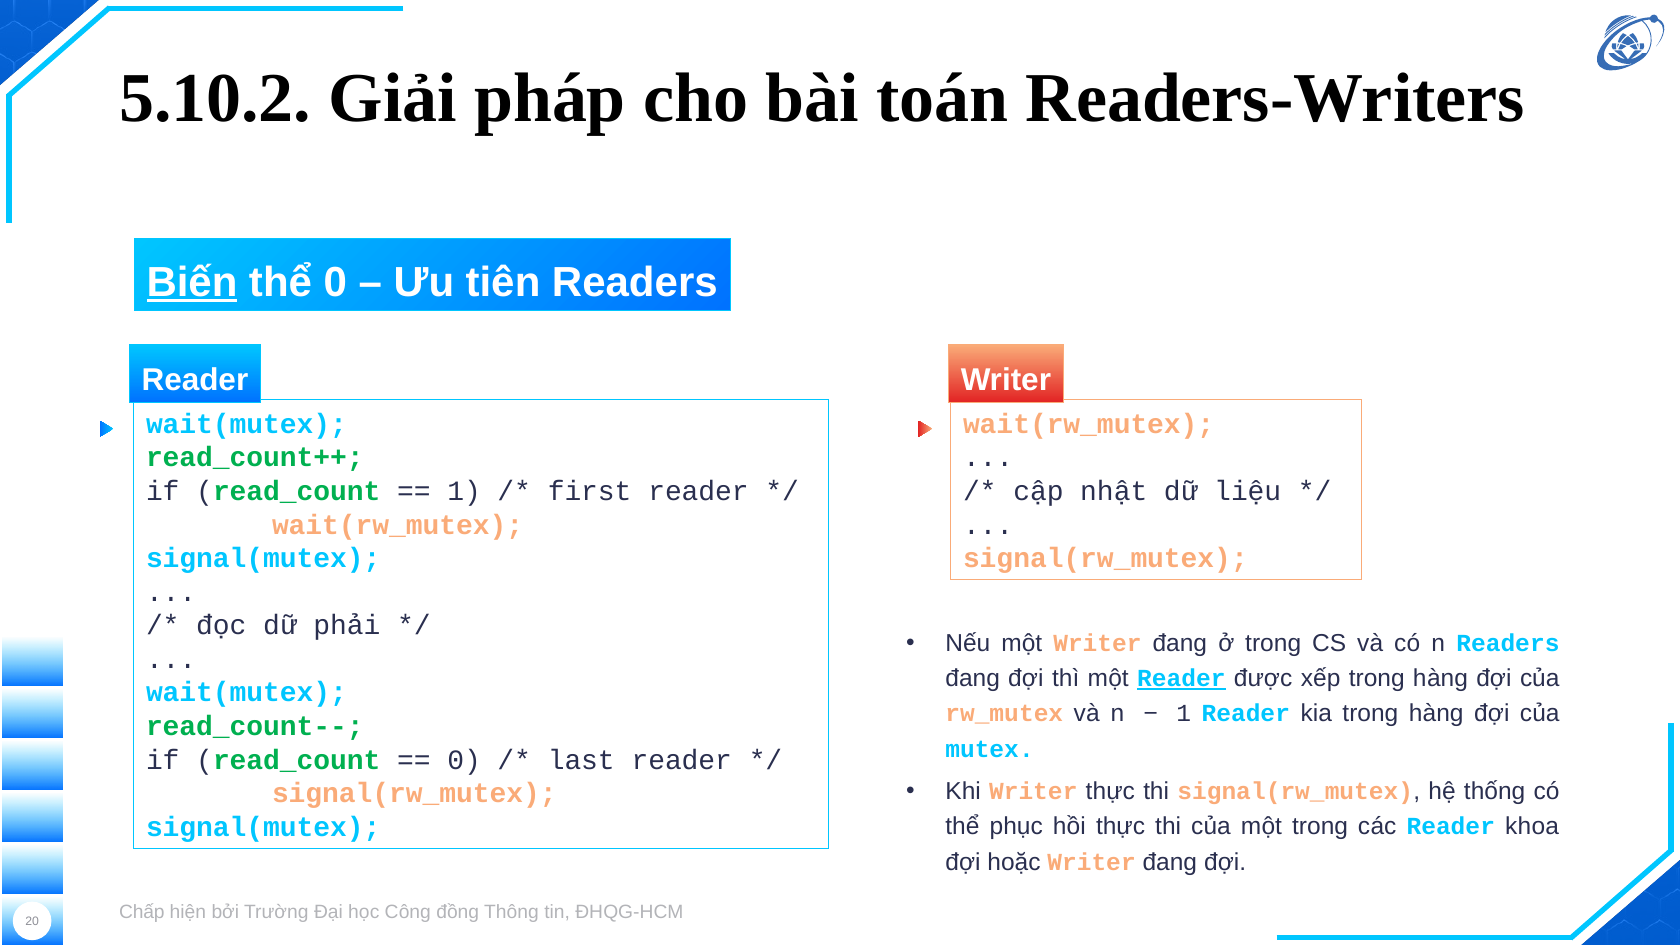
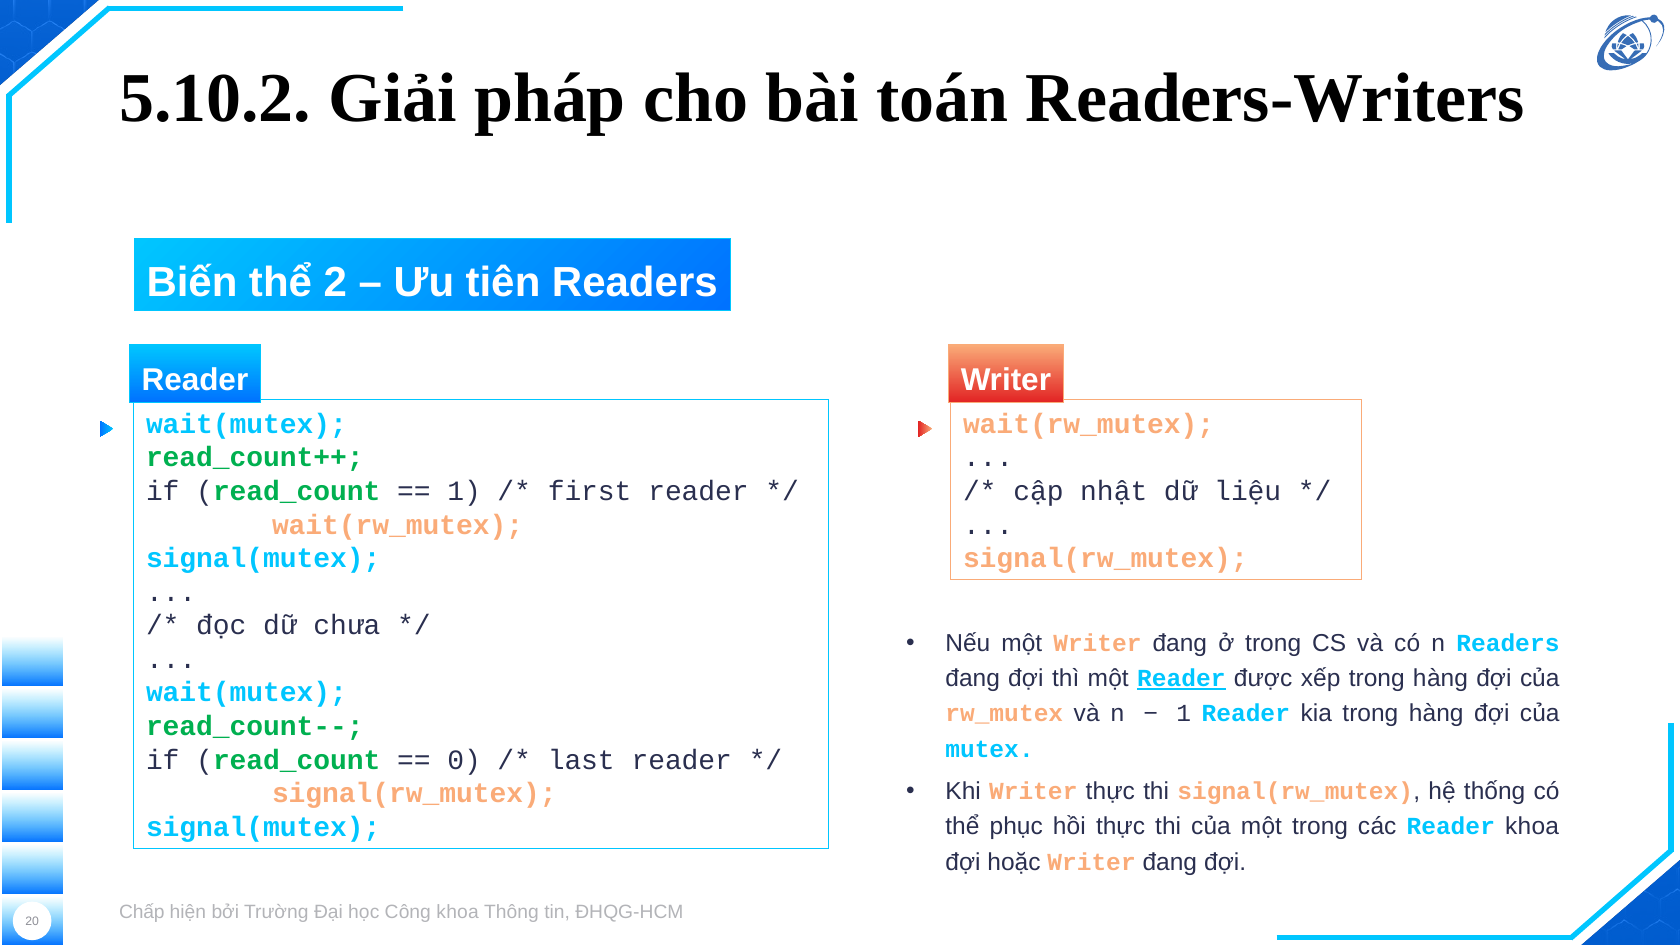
Biến underline: present -> none
thể 0: 0 -> 2
phải: phải -> chưa
Công đồng: đồng -> khoa
